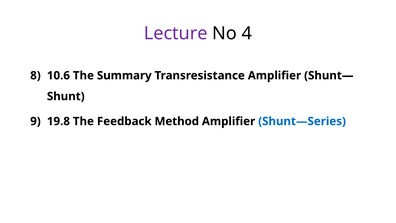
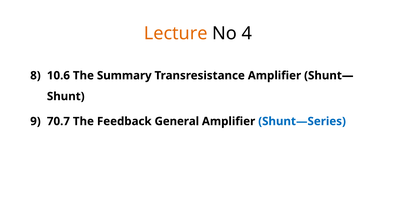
Lecture colour: purple -> orange
19.8: 19.8 -> 70.7
Method: Method -> General
